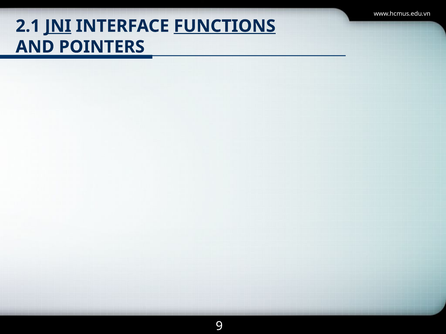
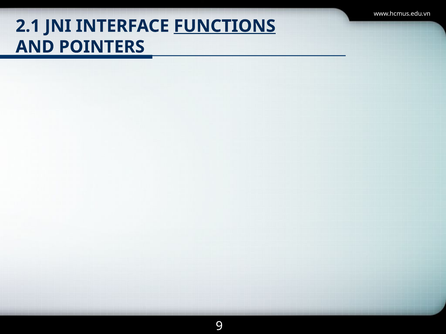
JNI underline: present -> none
